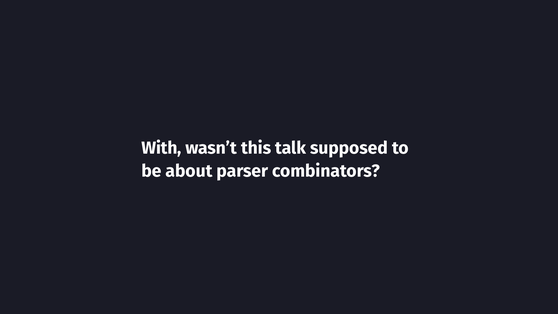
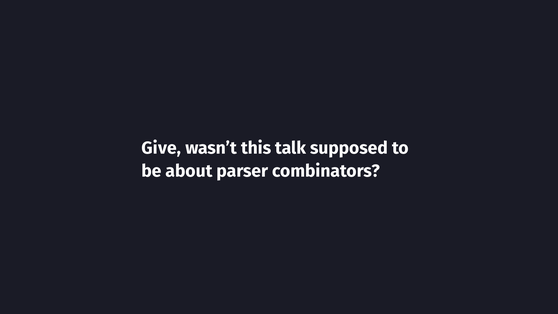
With: With -> Give
